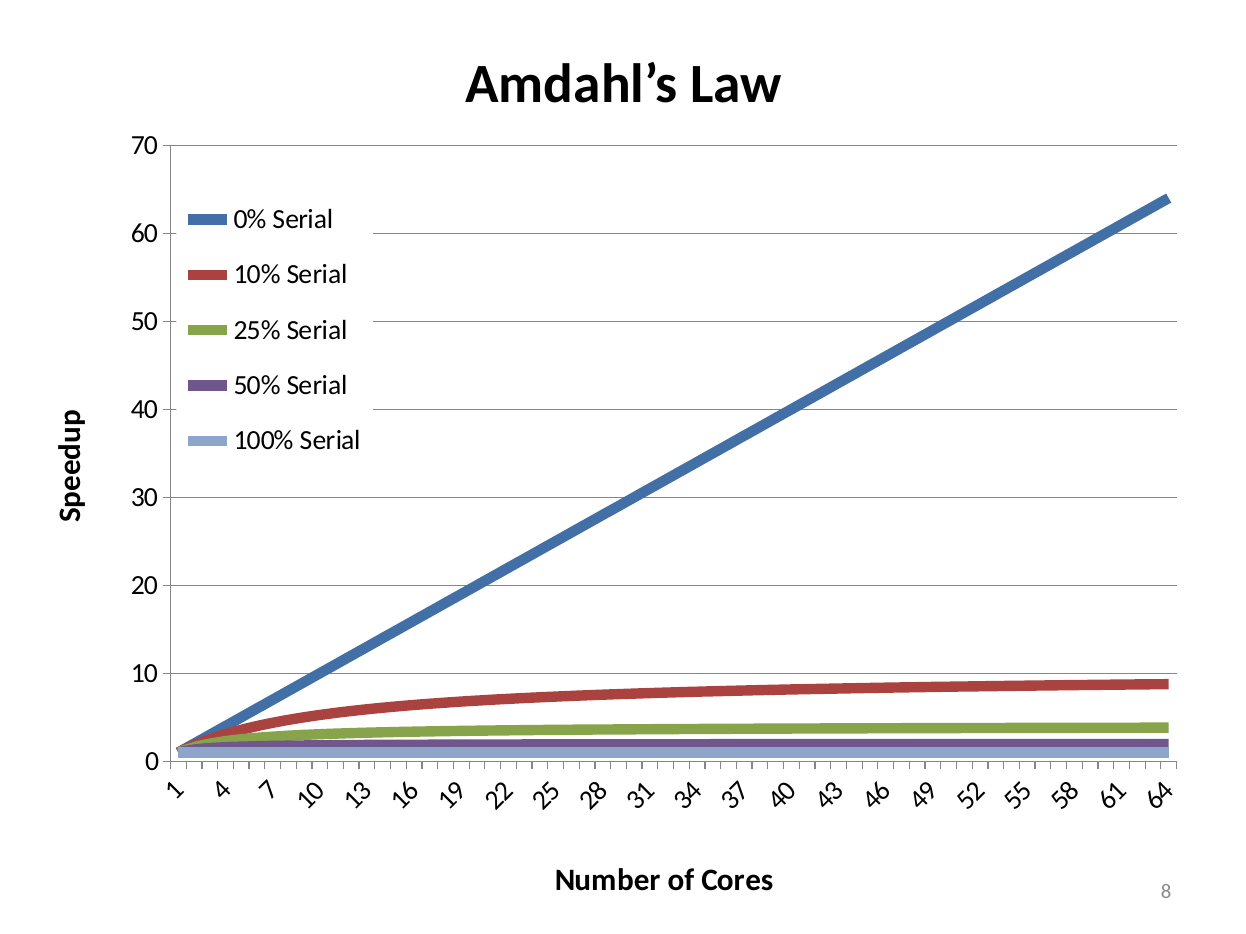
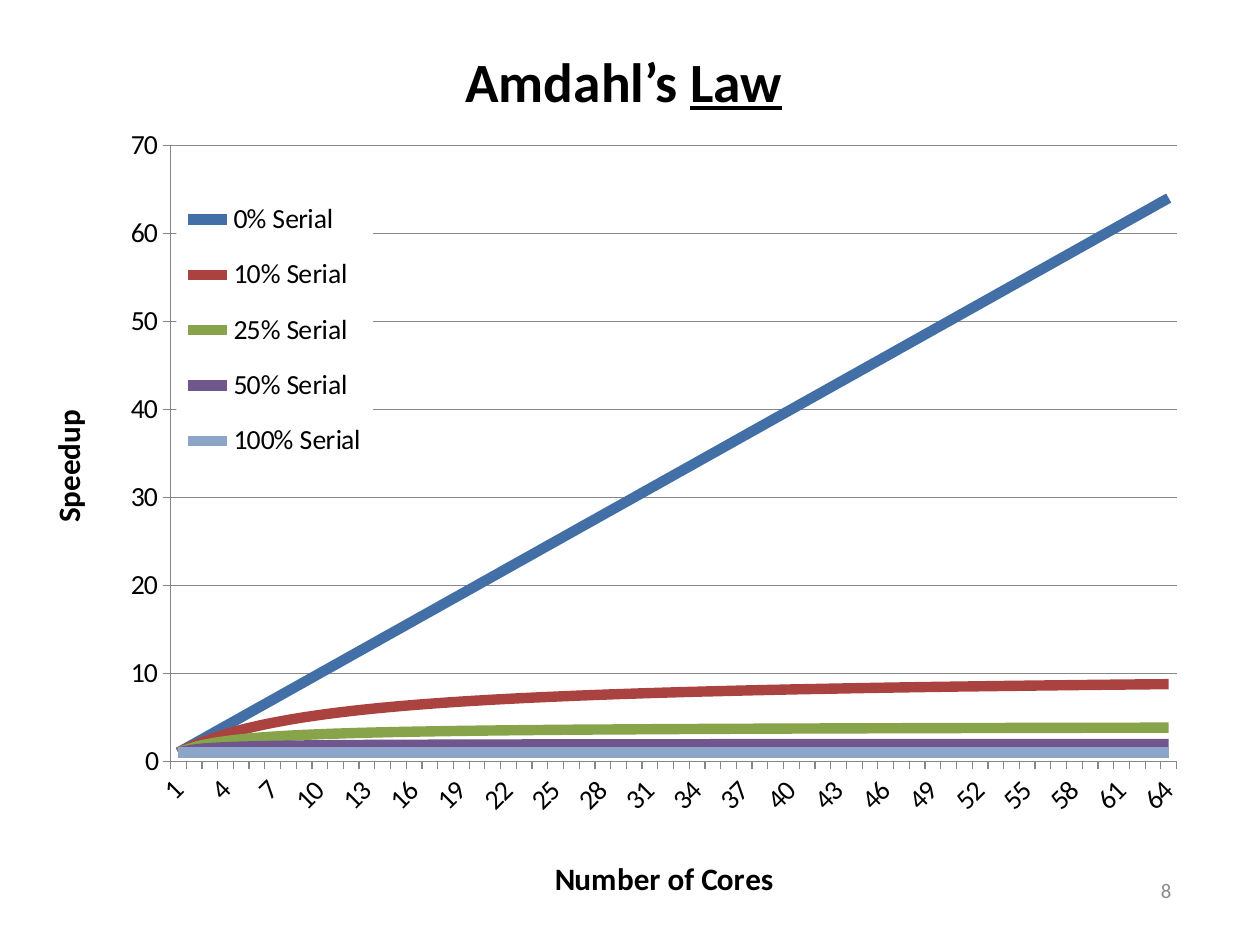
Law underline: none -> present
